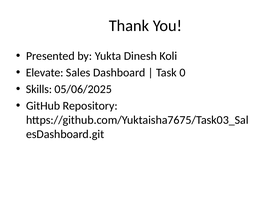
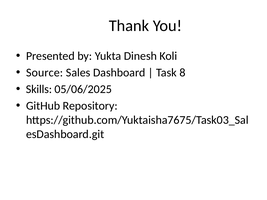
Elevate: Elevate -> Source
0: 0 -> 8
